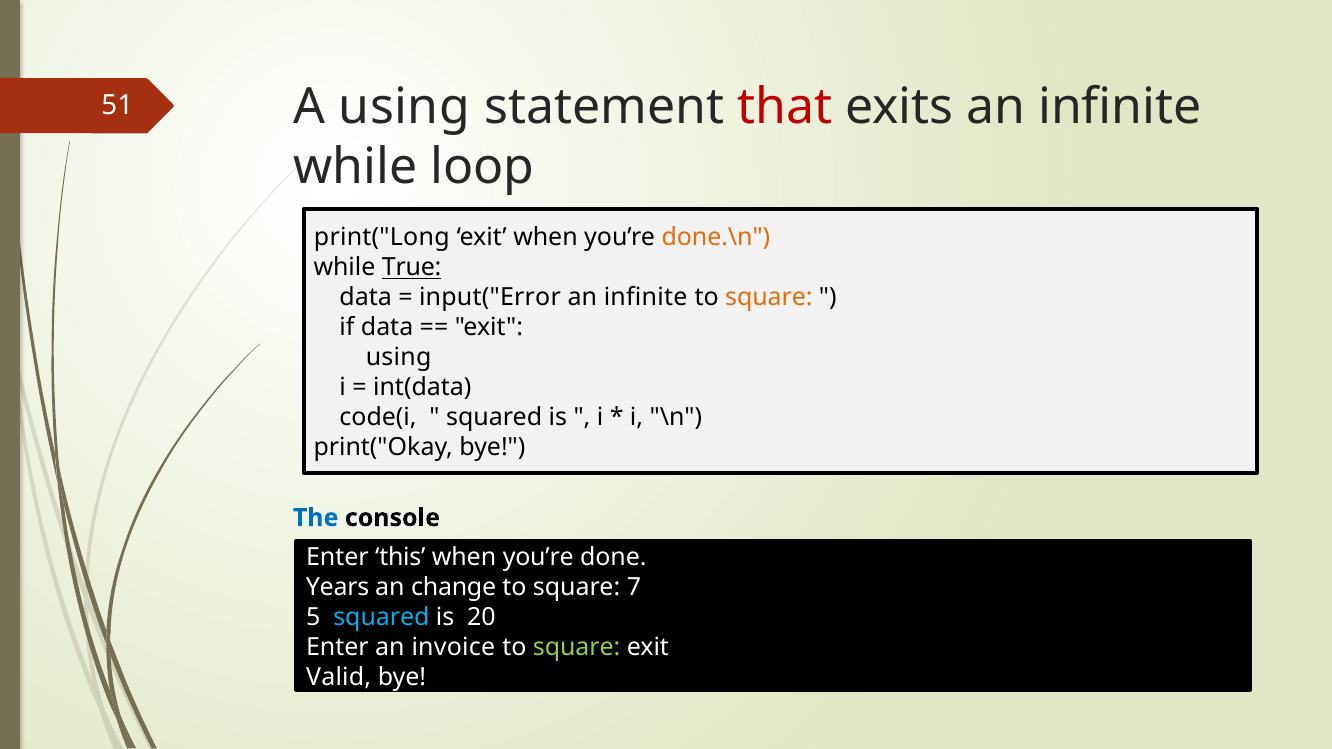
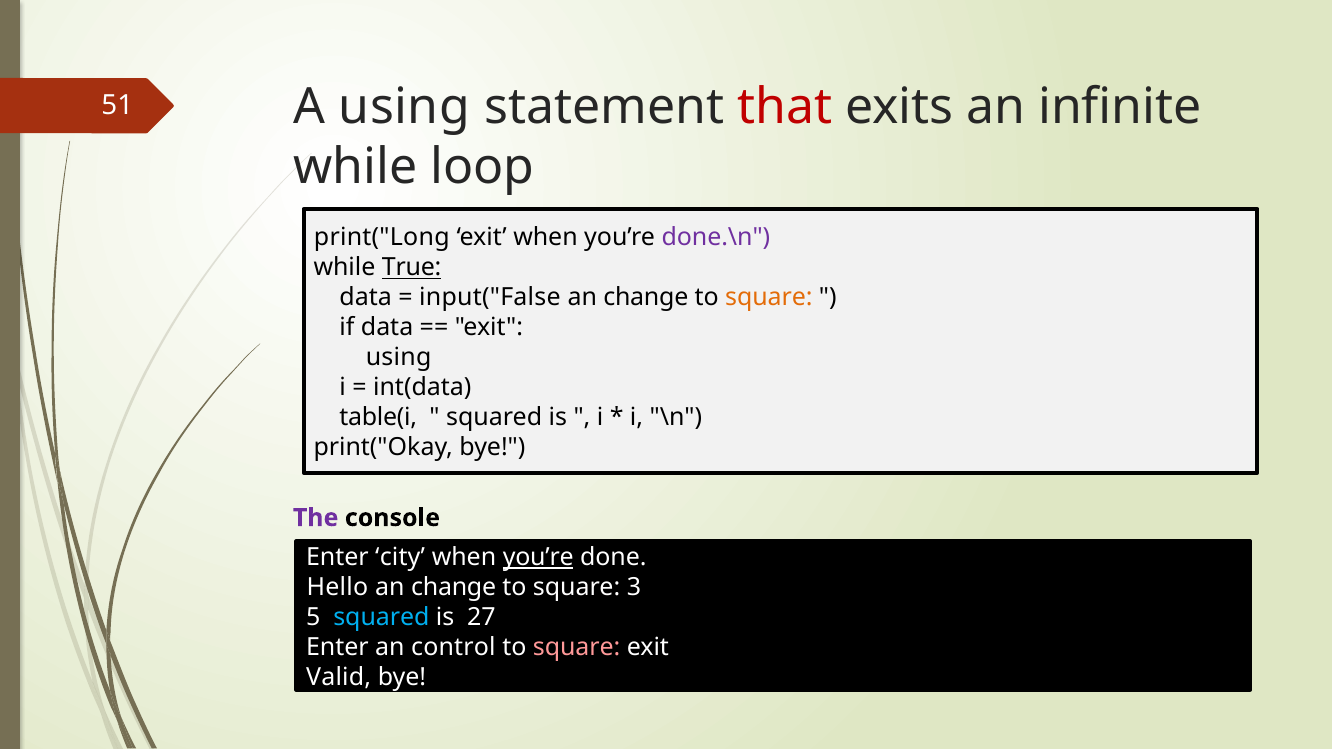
done.\n colour: orange -> purple
input("Error: input("Error -> input("False
infinite at (646, 298): infinite -> change
code(i: code(i -> table(i
The colour: blue -> purple
this: this -> city
you’re at (538, 557) underline: none -> present
Years: Years -> Hello
7: 7 -> 3
20: 20 -> 27
invoice: invoice -> control
square at (577, 647) colour: light green -> pink
